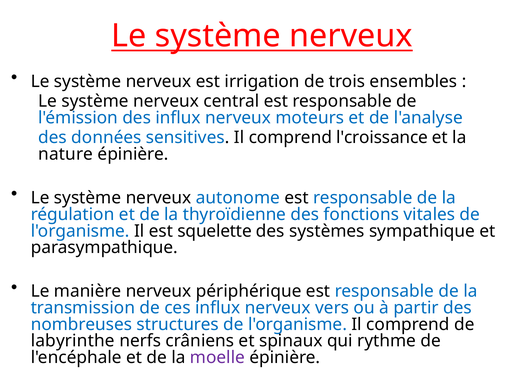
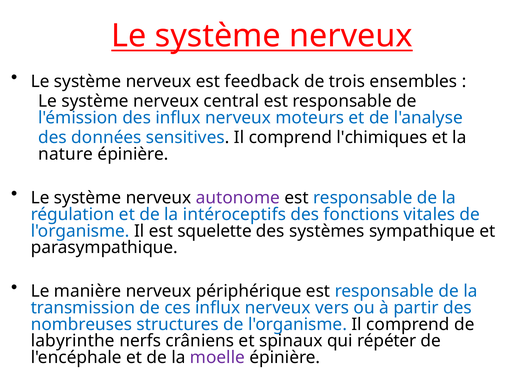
irrigation: irrigation -> feedback
l'croissance: l'croissance -> l'chimiques
autonome colour: blue -> purple
thyroïdienne: thyroïdienne -> intéroceptifs
rythme: rythme -> répéter
